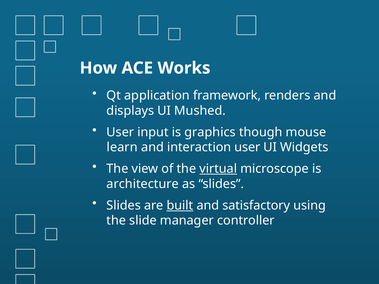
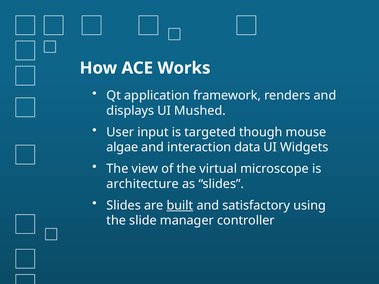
graphics: graphics -> targeted
learn: learn -> algae
interaction user: user -> data
virtual underline: present -> none
